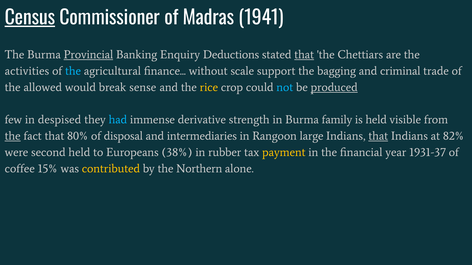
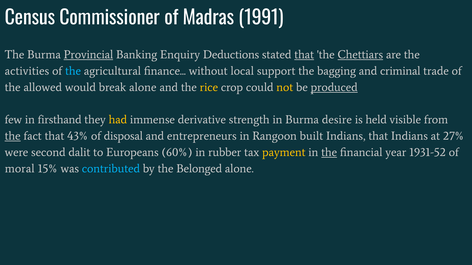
Census underline: present -> none
1941: 1941 -> 1991
Chettiars underline: none -> present
scale: scale -> local
break sense: sense -> alone
not colour: light blue -> yellow
despised: despised -> firsthand
had colour: light blue -> yellow
family: family -> desire
80%: 80% -> 43%
intermediaries: intermediaries -> entrepreneurs
large: large -> built
that at (378, 136) underline: present -> none
82%: 82% -> 27%
second held: held -> dalit
38%: 38% -> 60%
the at (329, 152) underline: none -> present
1931-37: 1931-37 -> 1931-52
coffee: coffee -> moral
contributed colour: yellow -> light blue
Northern: Northern -> Belonged
